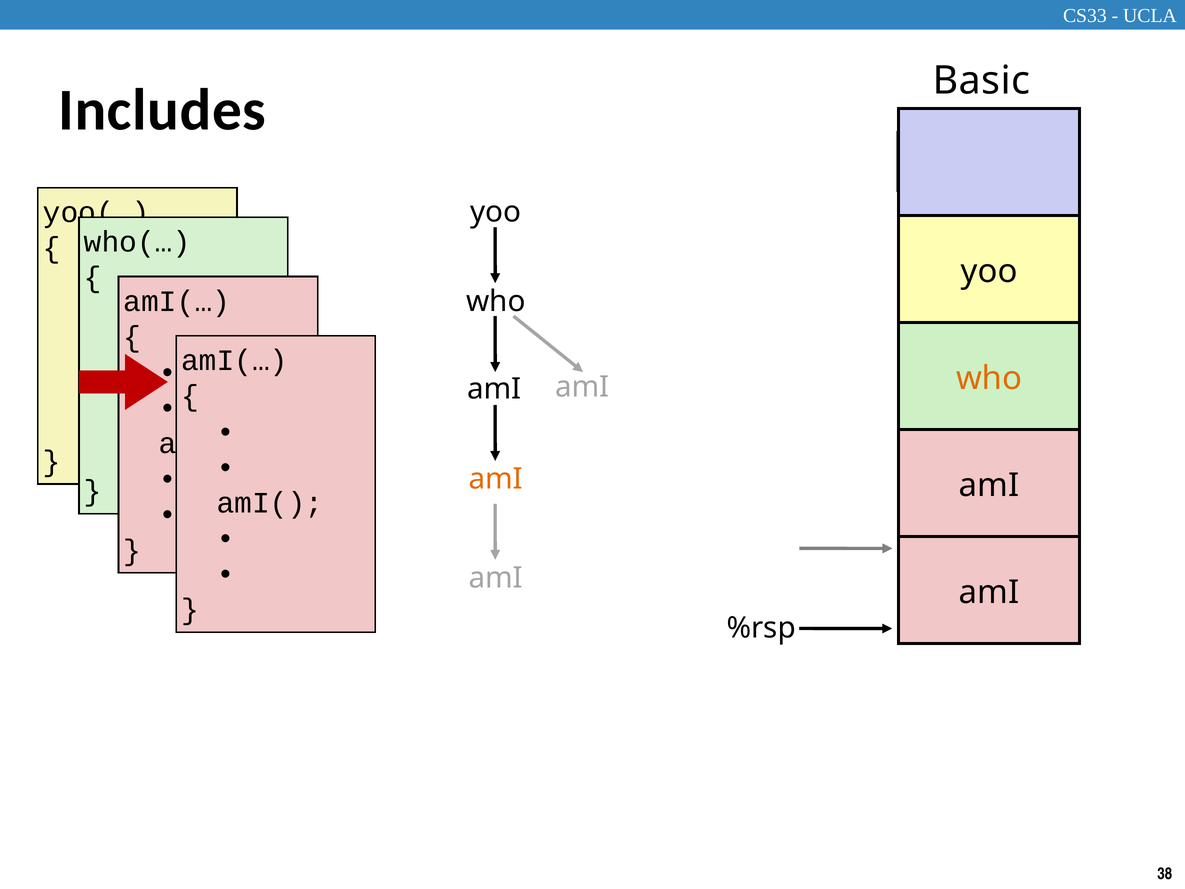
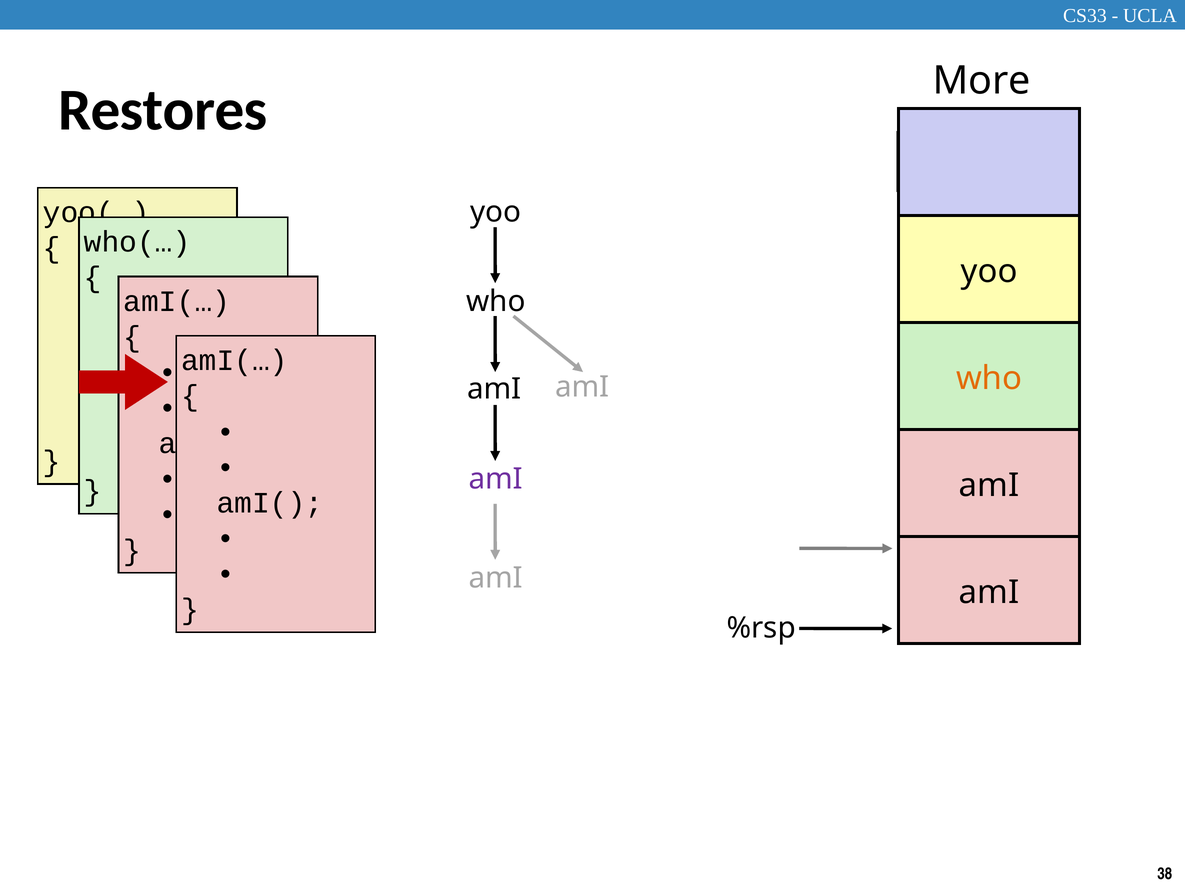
Basic: Basic -> More
Includes: Includes -> Restores
amI at (496, 479) colour: orange -> purple
